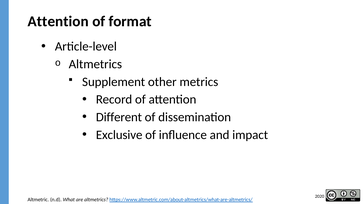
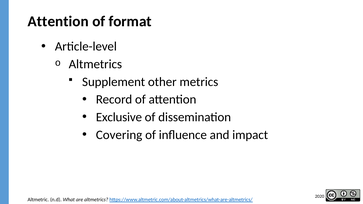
Different: Different -> Exclusive
Exclusive: Exclusive -> Covering
